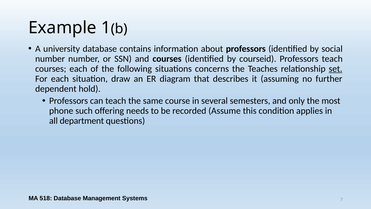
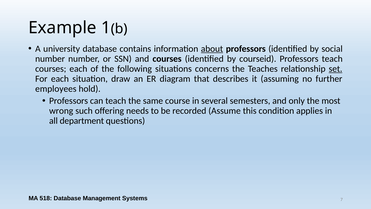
about underline: none -> present
dependent: dependent -> employees
phone: phone -> wrong
